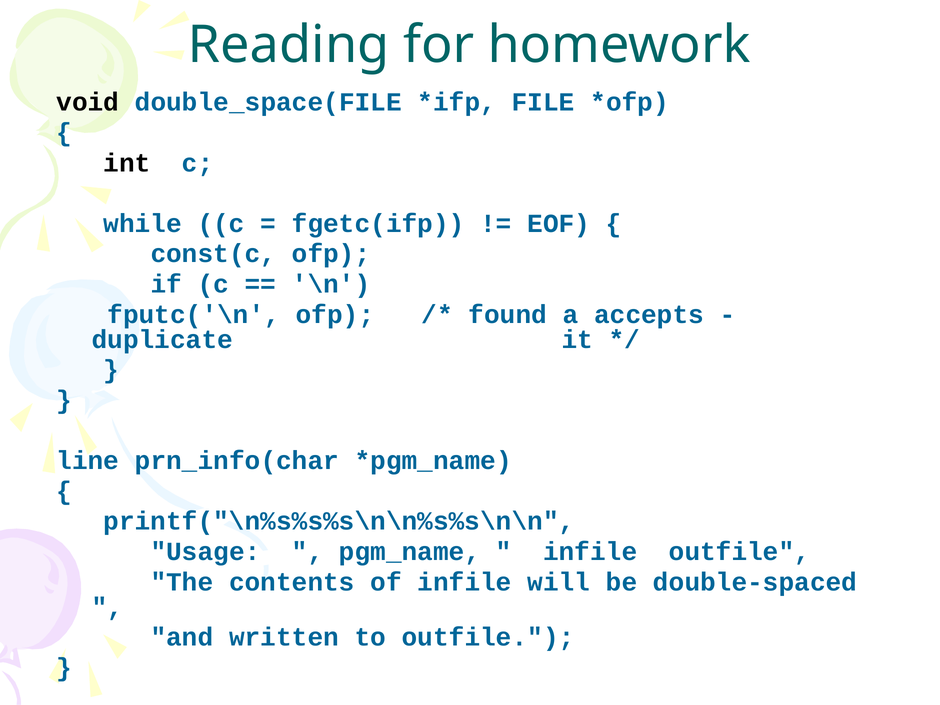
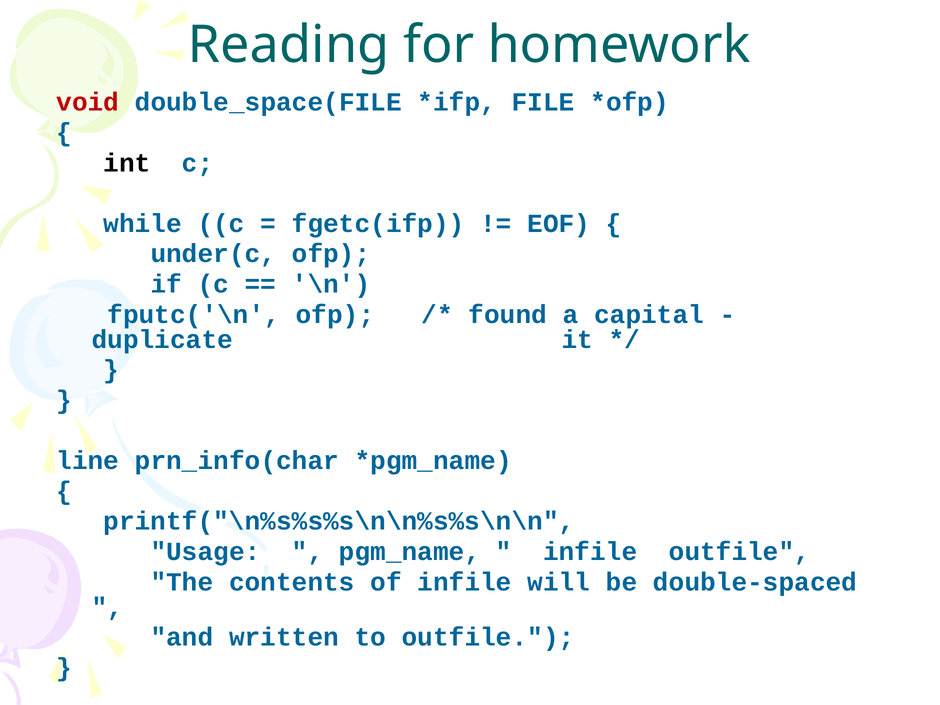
void colour: black -> red
const(c: const(c -> under(c
accepts: accepts -> capital
